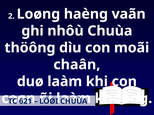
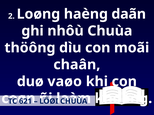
vaãn: vaãn -> daãn
duø laàm: laàm -> vaøo
